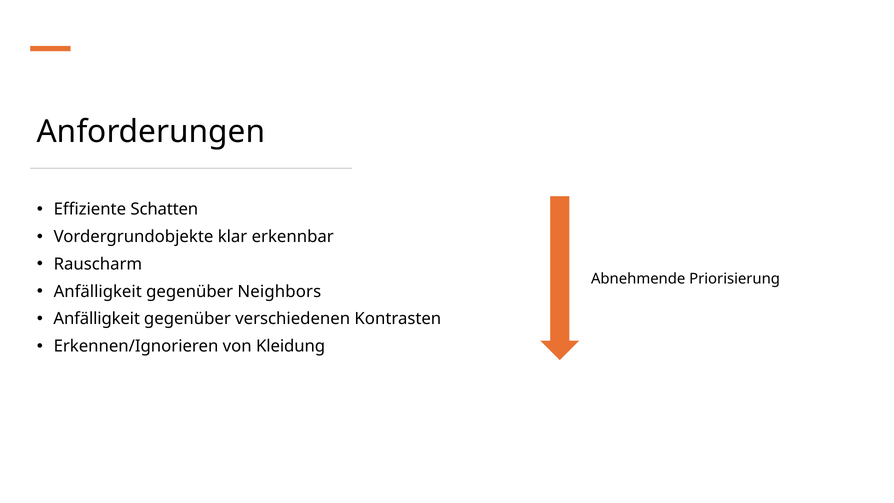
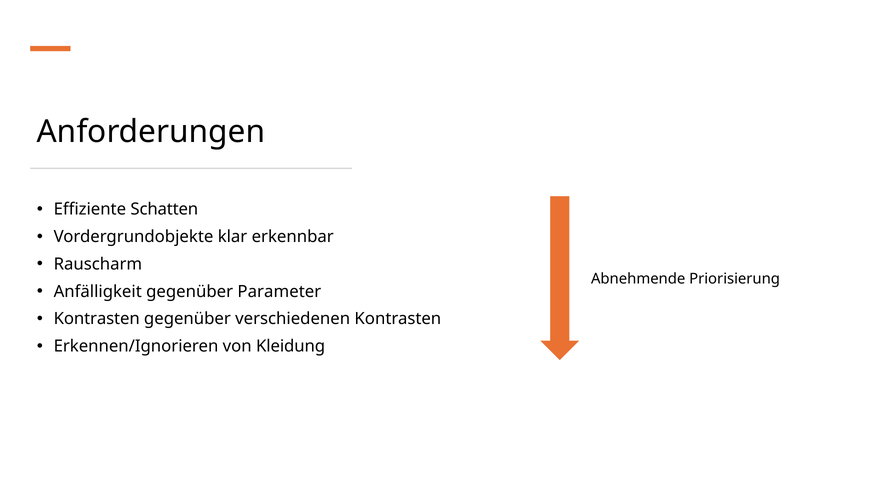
Neighbors: Neighbors -> Parameter
Anfälligkeit at (97, 319): Anfälligkeit -> Kontrasten
